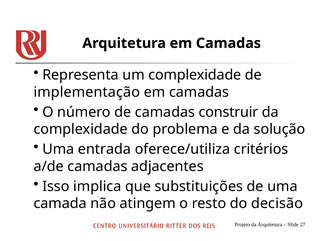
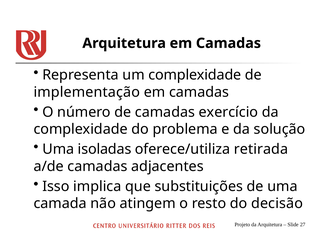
construir: construir -> exercício
entrada: entrada -> isoladas
critérios: critérios -> retirada
